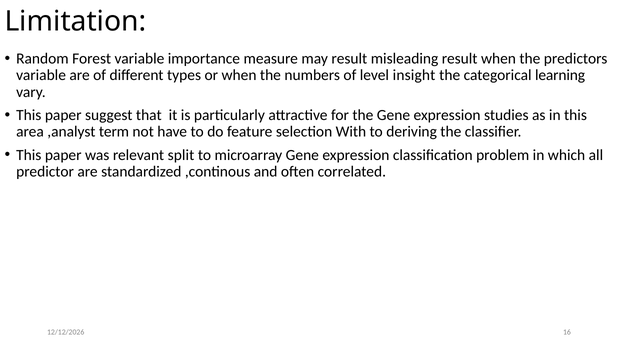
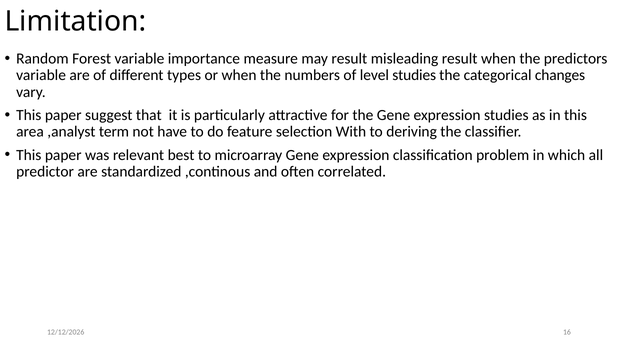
level insight: insight -> studies
learning: learning -> changes
split: split -> best
